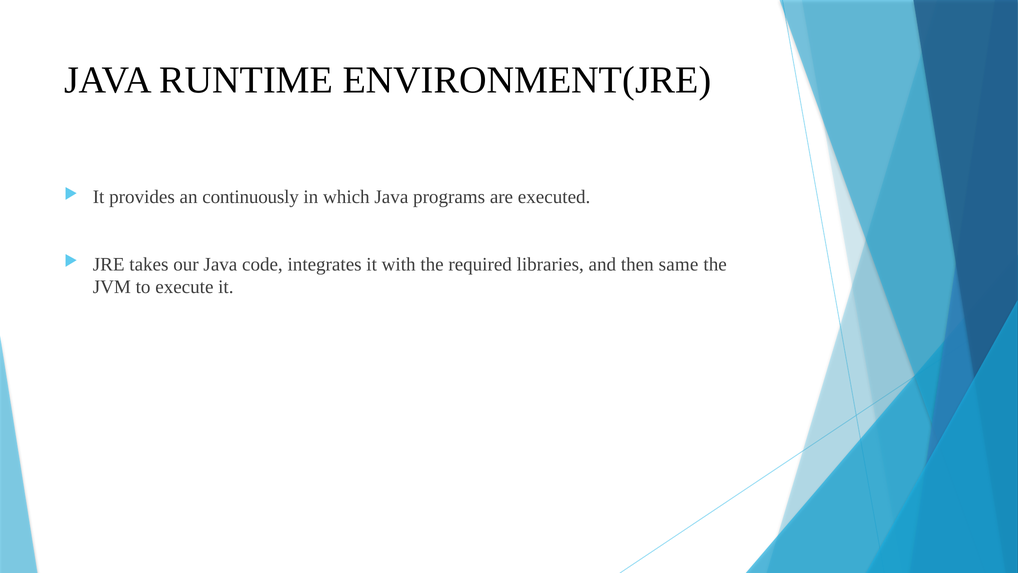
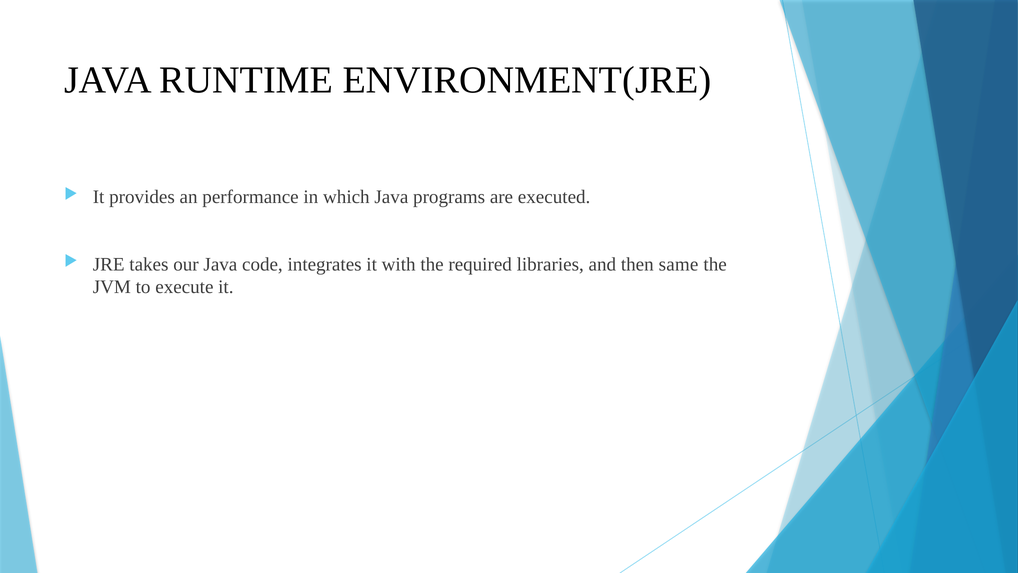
continuously: continuously -> performance
